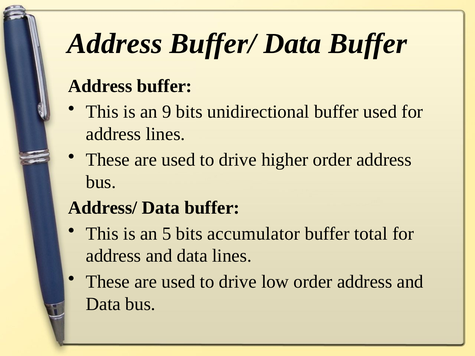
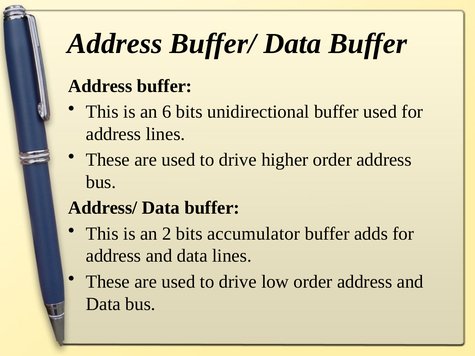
9: 9 -> 6
5: 5 -> 2
total: total -> adds
